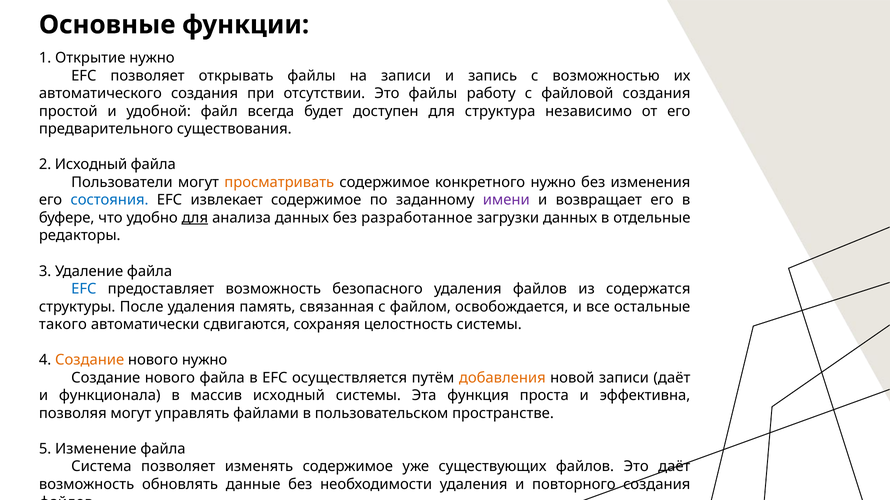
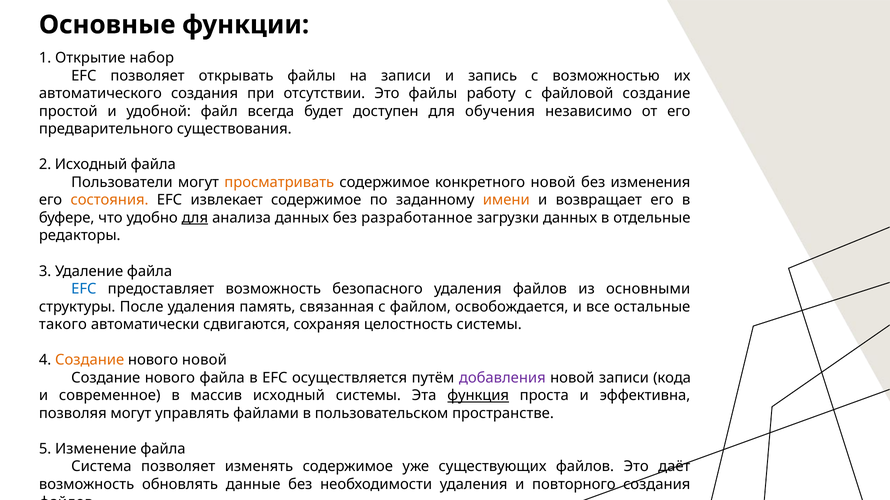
Открытие нужно: нужно -> набор
файловой создания: создания -> создание
структура: структура -> обучения
конкретного нужно: нужно -> новой
состояния colour: blue -> orange
имени colour: purple -> orange
содержатся: содержатся -> основными
нового нужно: нужно -> новой
добавления colour: orange -> purple
записи даёт: даёт -> кода
функционала: функционала -> современное
функция underline: none -> present
